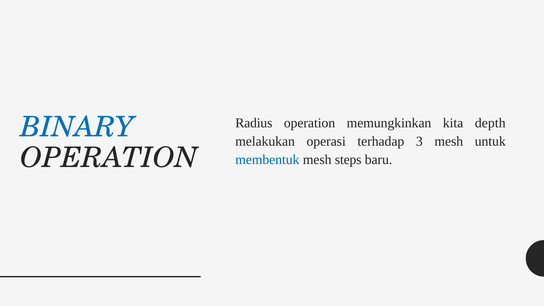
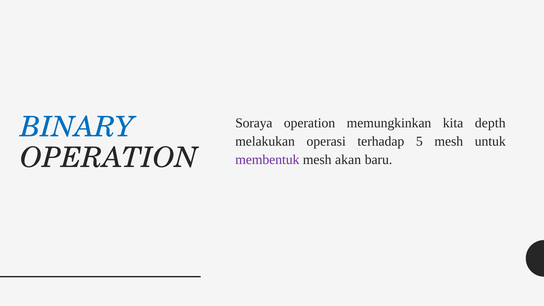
Radius: Radius -> Soraya
3: 3 -> 5
membentuk colour: blue -> purple
steps: steps -> akan
